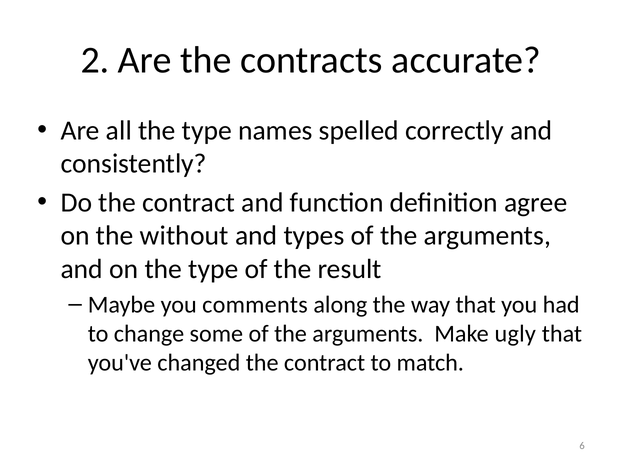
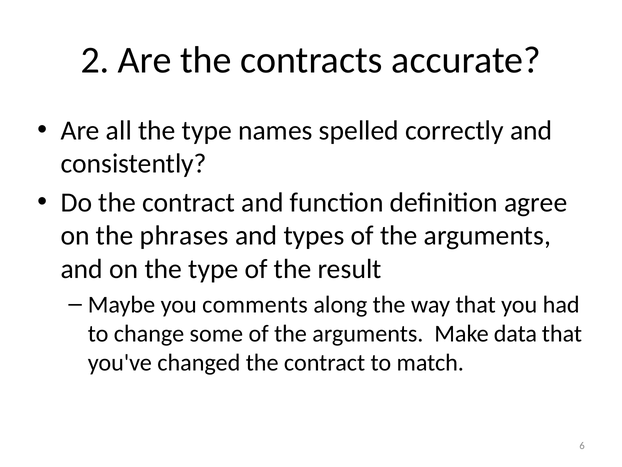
without: without -> phrases
ugly: ugly -> data
